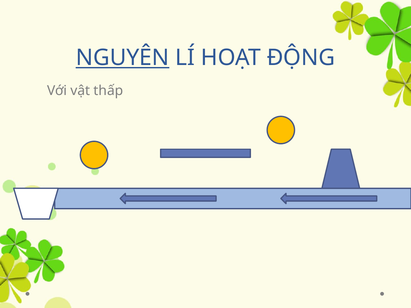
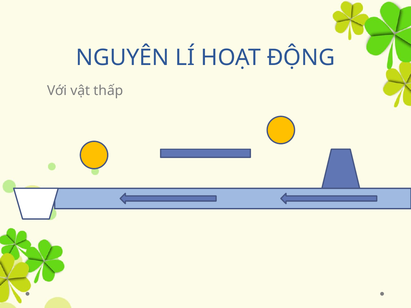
NGUYÊN underline: present -> none
